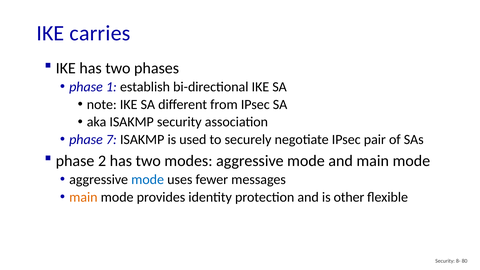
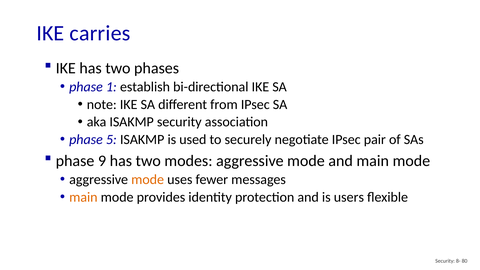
7: 7 -> 5
2: 2 -> 9
mode at (148, 179) colour: blue -> orange
other: other -> users
